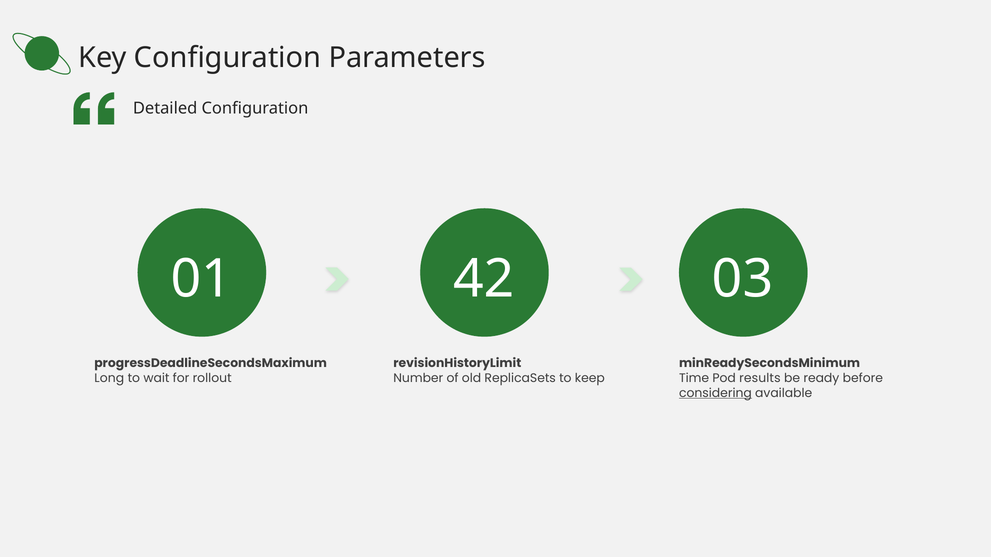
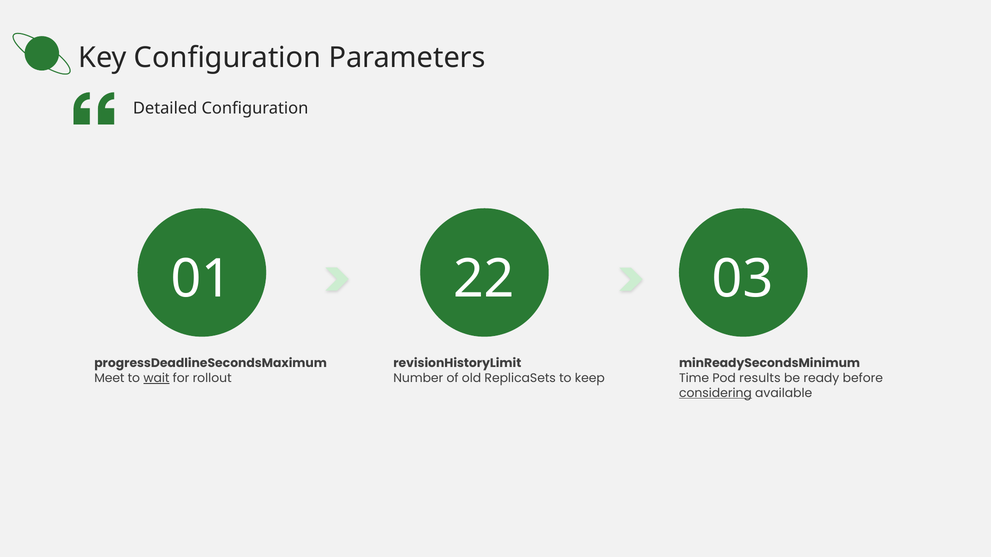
42: 42 -> 22
Long: Long -> Meet
wait underline: none -> present
